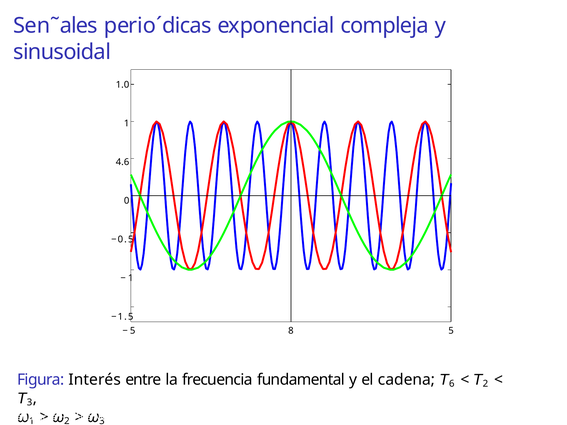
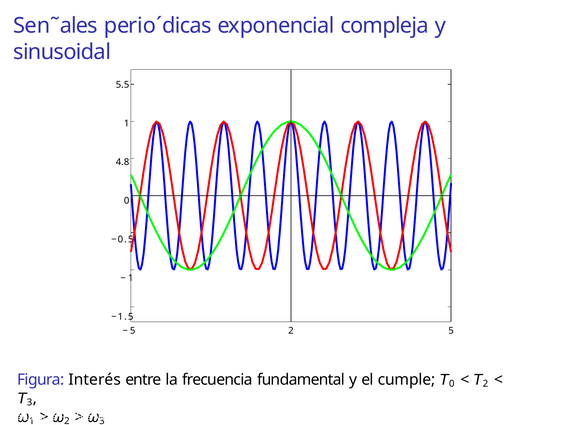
1.0: 1.0 -> 5.5
4.6: 4.6 -> 4.8
−5 8: 8 -> 2
cadena: cadena -> cumple
6 at (452, 384): 6 -> 0
